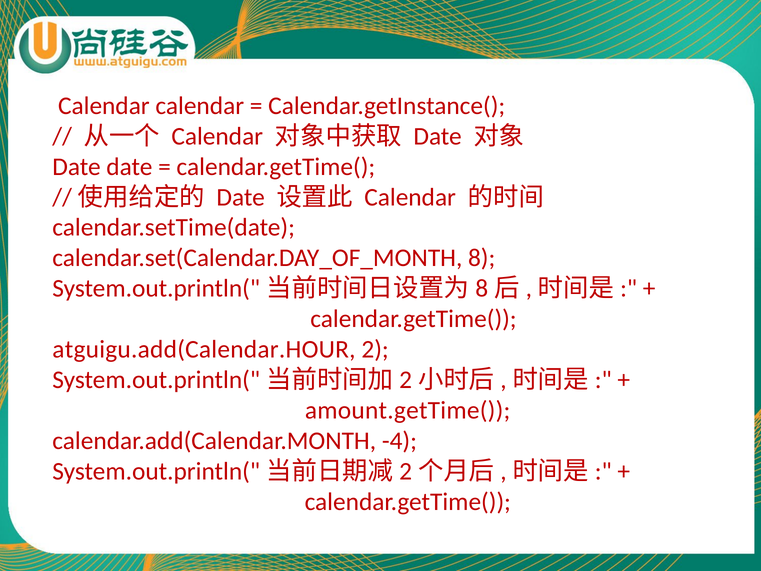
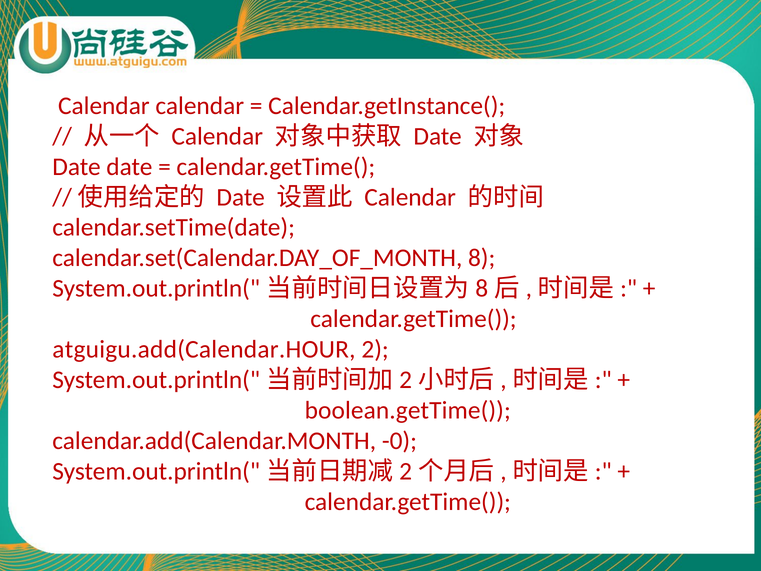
amount.getTime(: amount.getTime( -> boolean.getTime(
-4: -4 -> -0
